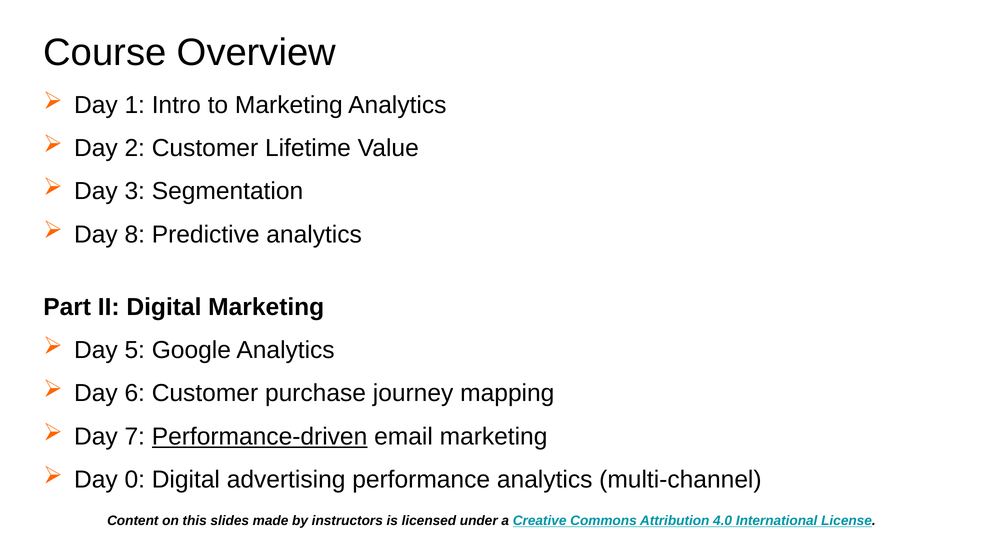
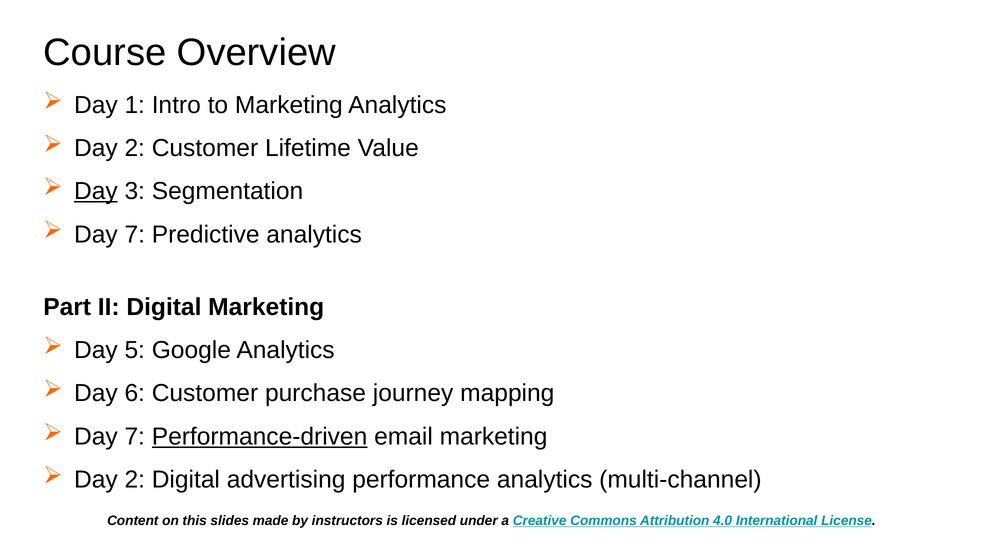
Day at (96, 191) underline: none -> present
8 at (135, 234): 8 -> 7
0 at (135, 480): 0 -> 2
